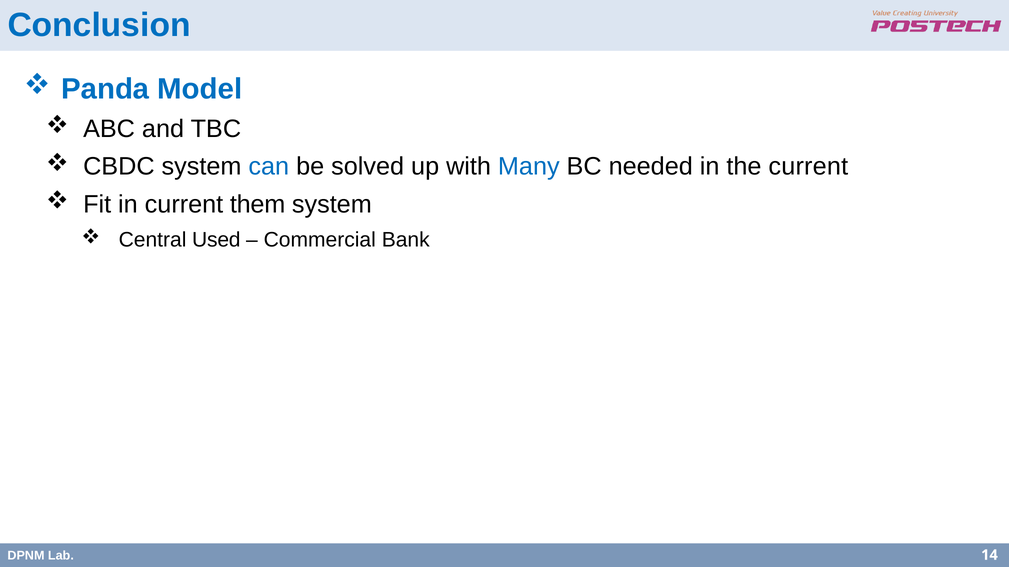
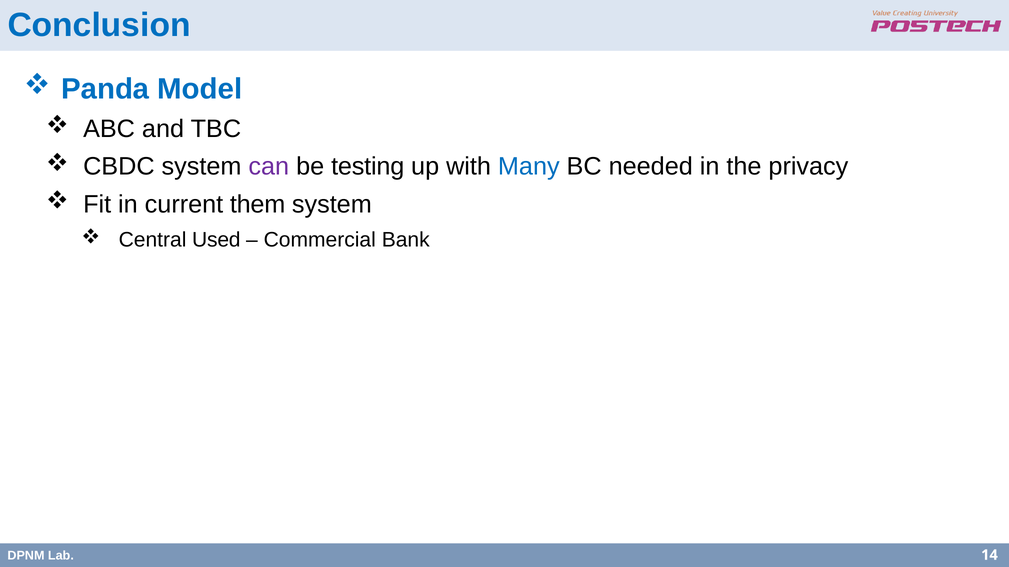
can colour: blue -> purple
solved: solved -> testing
the current: current -> privacy
